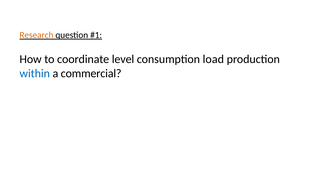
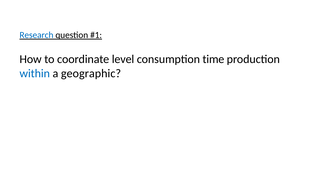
Research colour: orange -> blue
load: load -> time
commercial: commercial -> geographic
